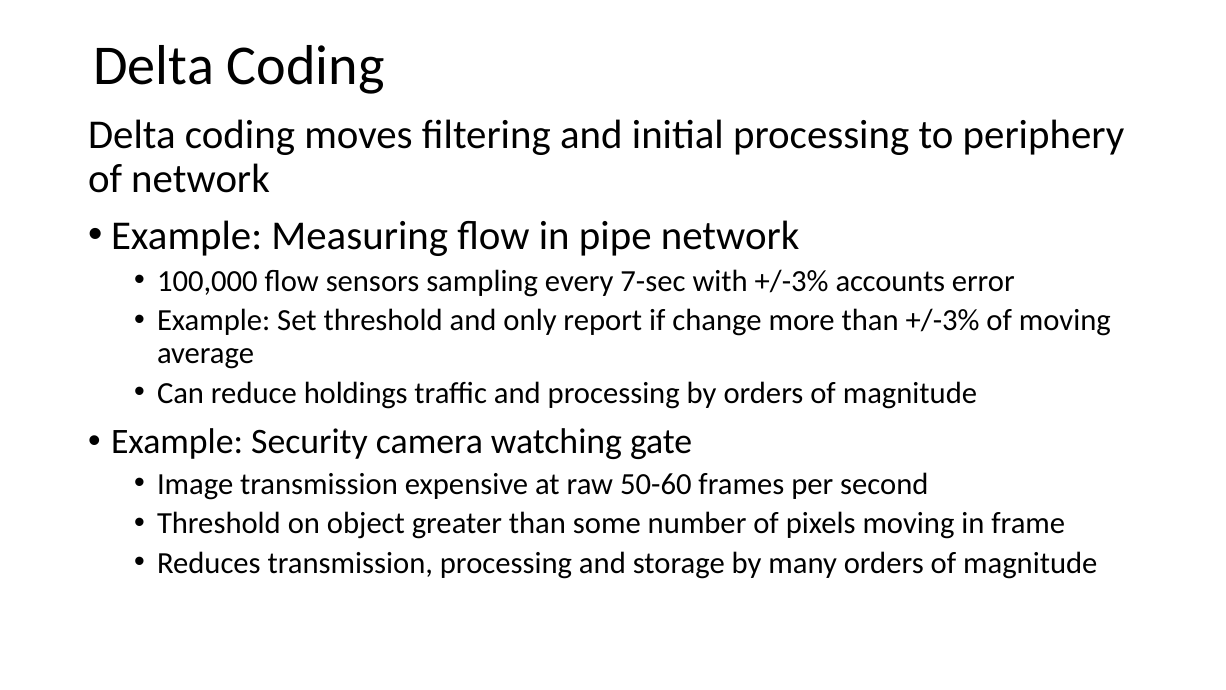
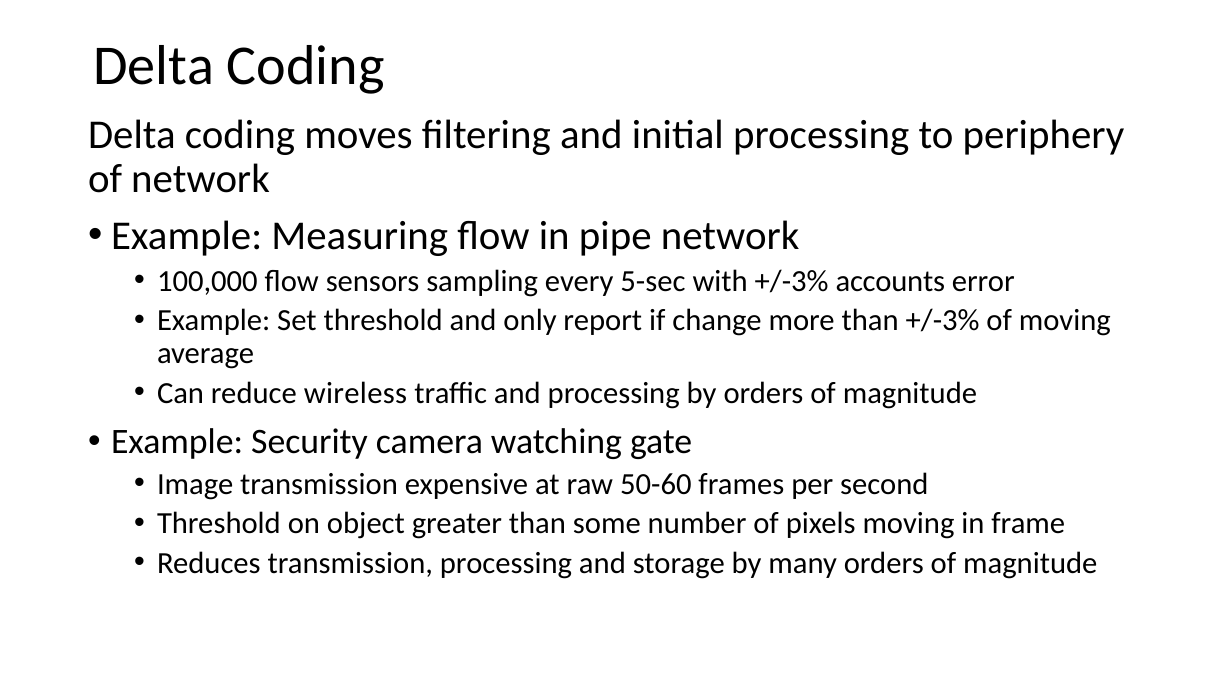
7-sec: 7-sec -> 5-sec
holdings: holdings -> wireless
